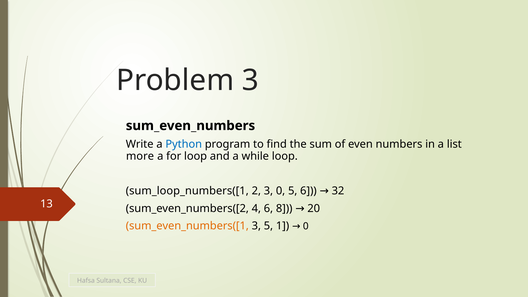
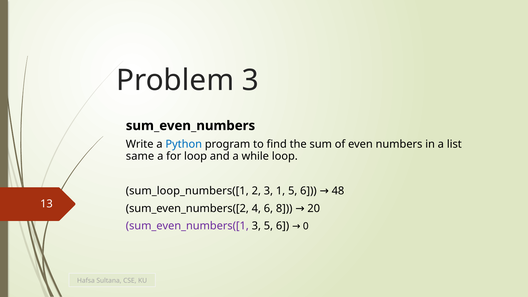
more: more -> same
3 0: 0 -> 1
32: 32 -> 48
sum_even_numbers([1 colour: orange -> purple
3 5 1: 1 -> 6
